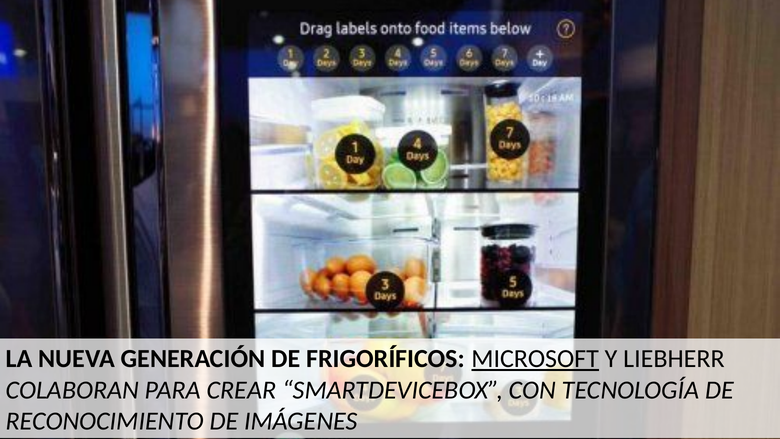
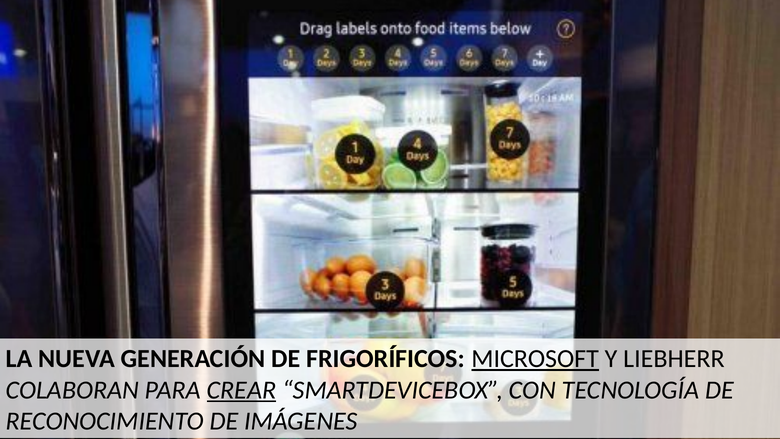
CREAR underline: none -> present
